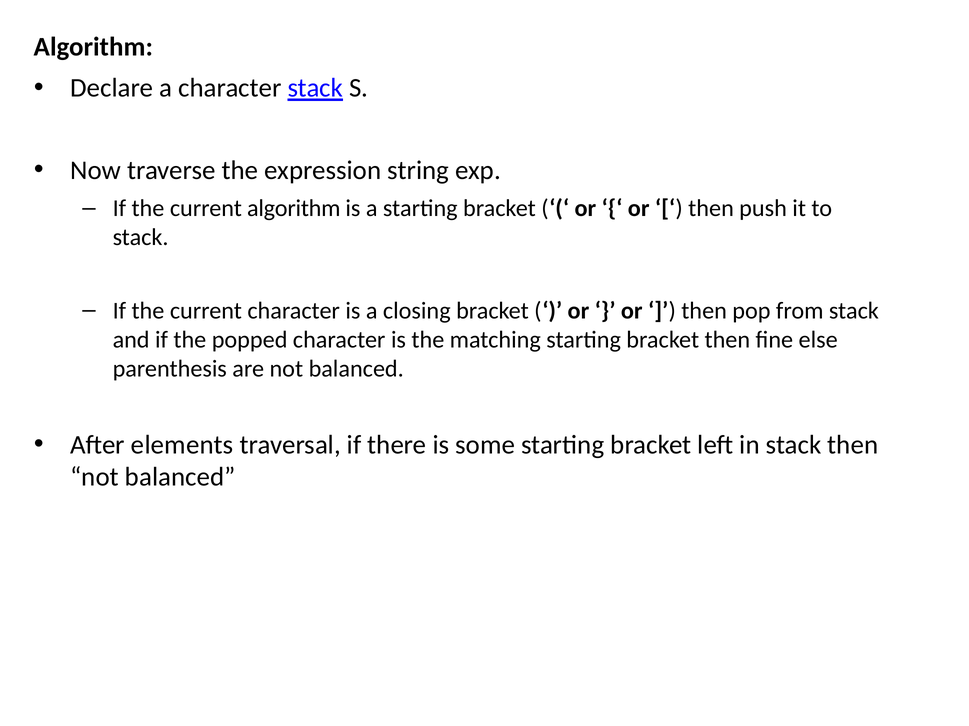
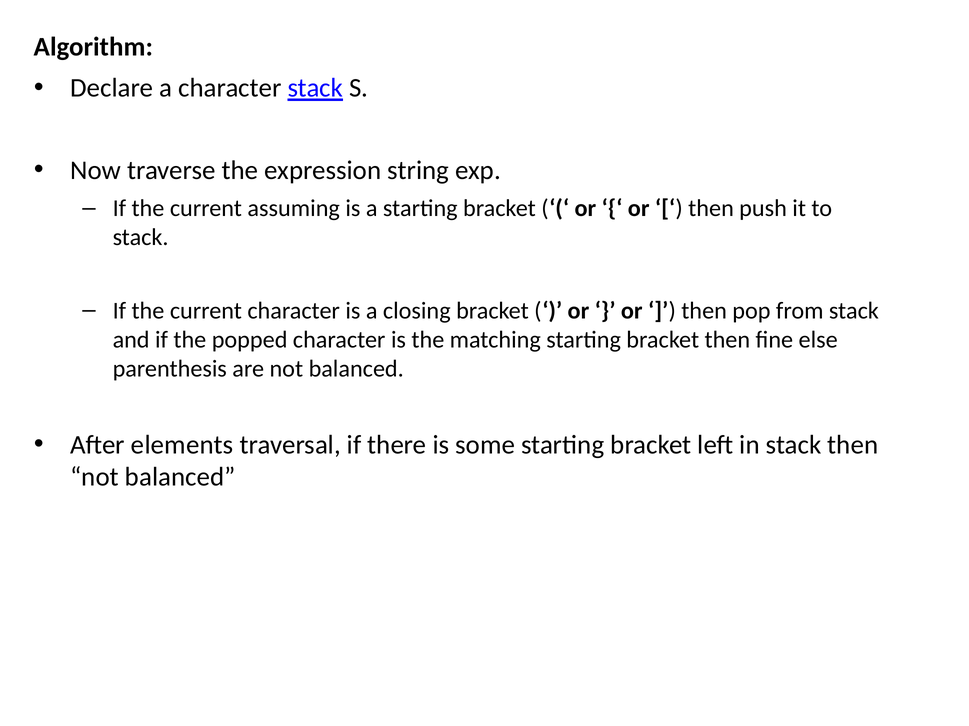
current algorithm: algorithm -> assuming
